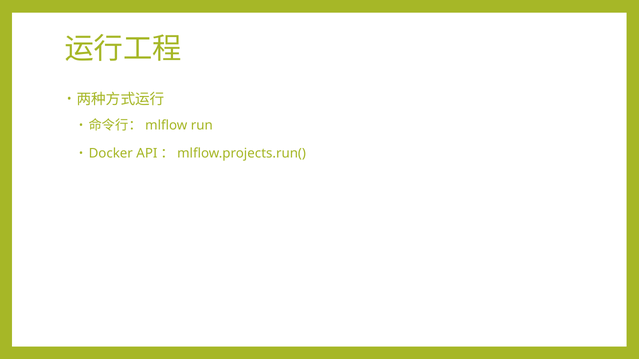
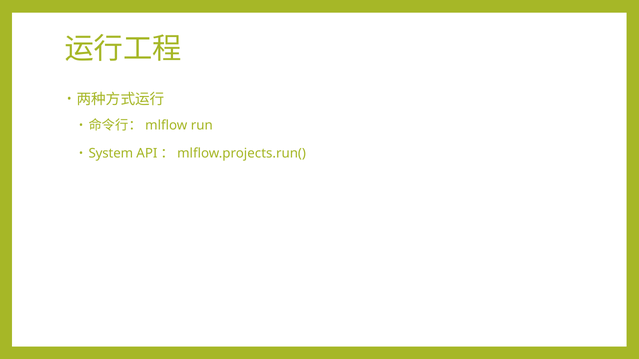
Docker: Docker -> System
